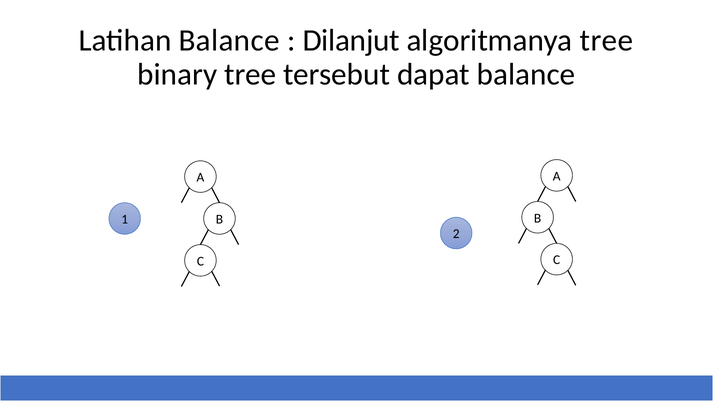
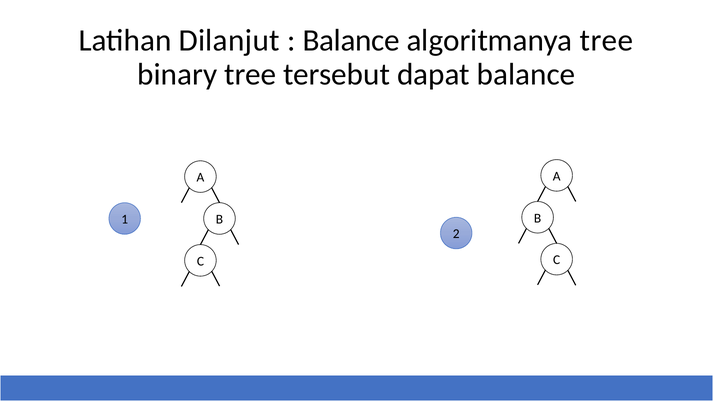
Latihan Balance: Balance -> Dilanjut
Dilanjut at (351, 41): Dilanjut -> Balance
